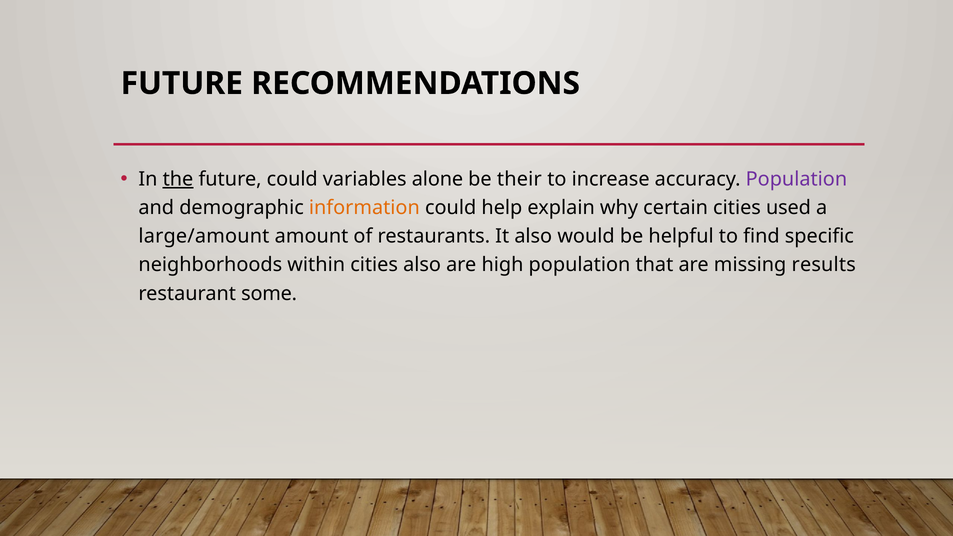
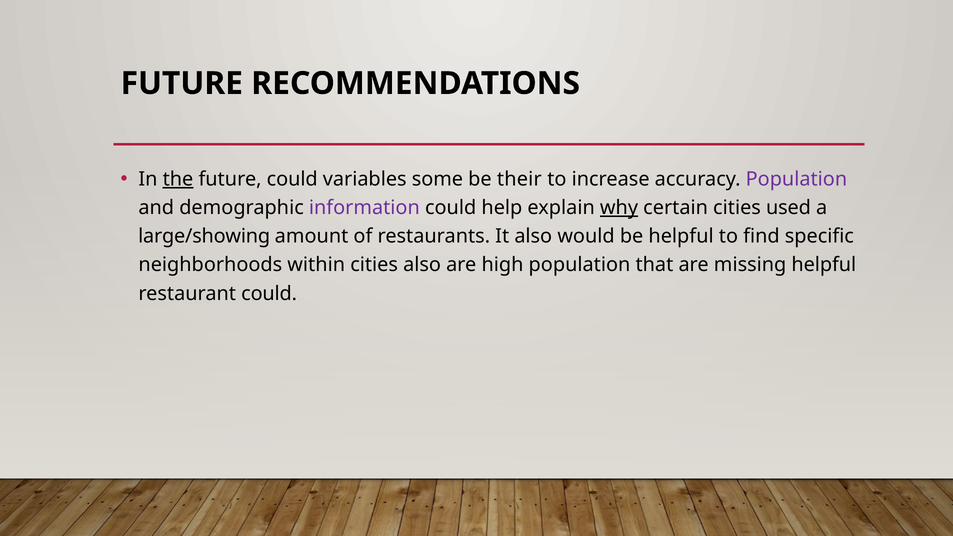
alone: alone -> some
information colour: orange -> purple
why underline: none -> present
large/amount: large/amount -> large/showing
missing results: results -> helpful
restaurant some: some -> could
